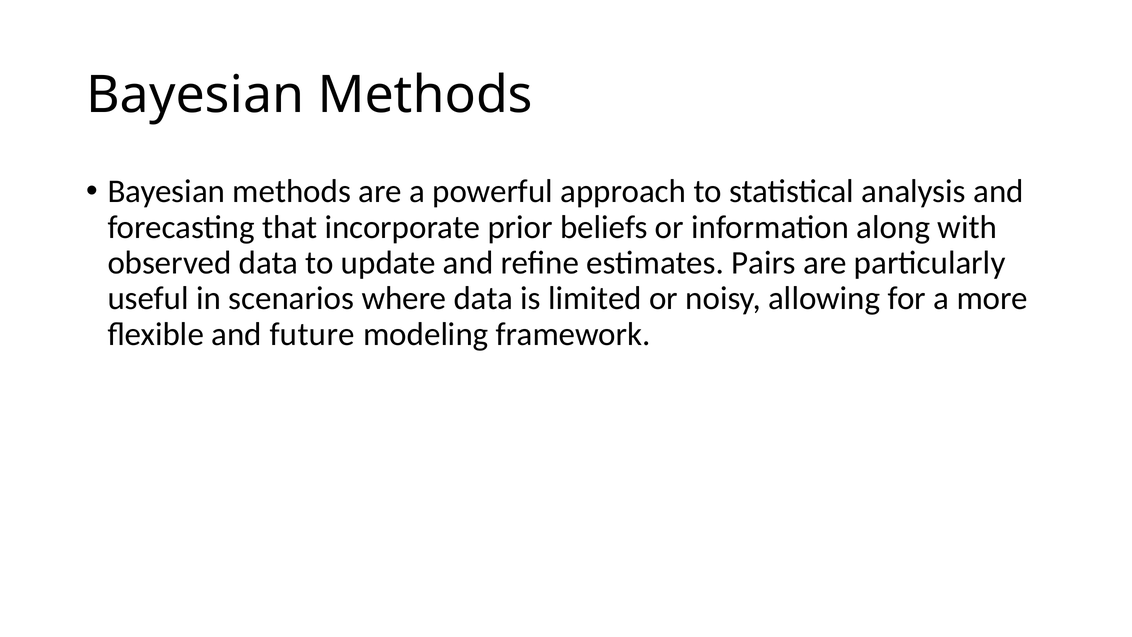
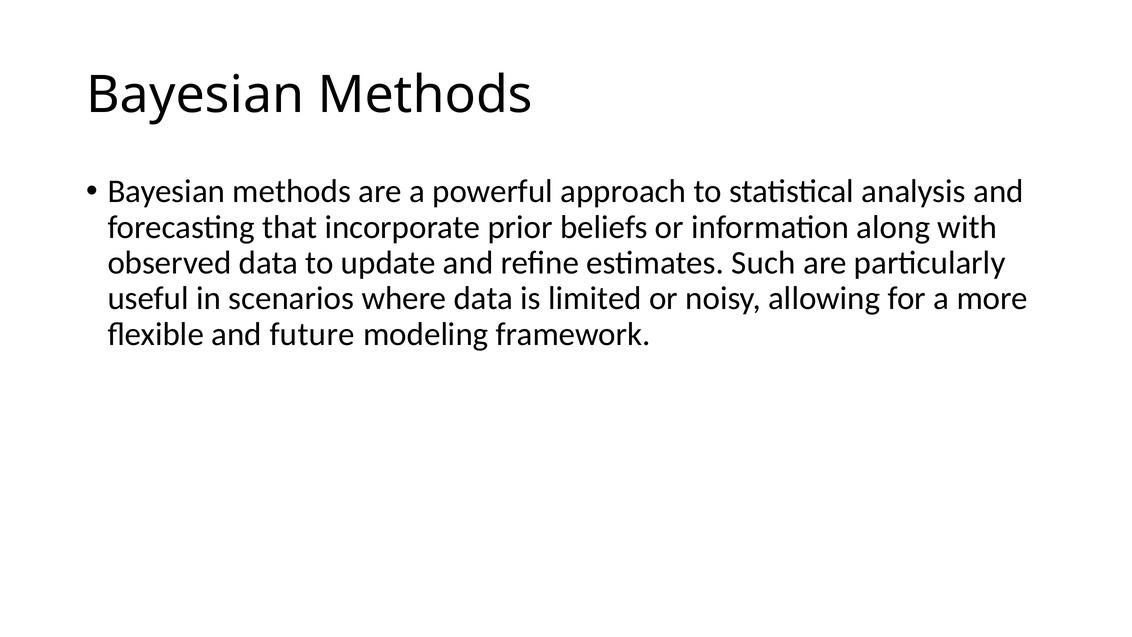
Pairs: Pairs -> Such
